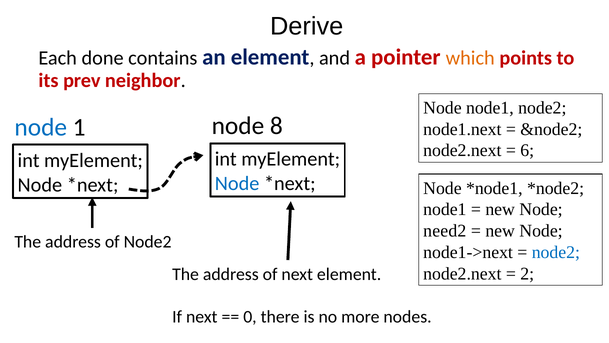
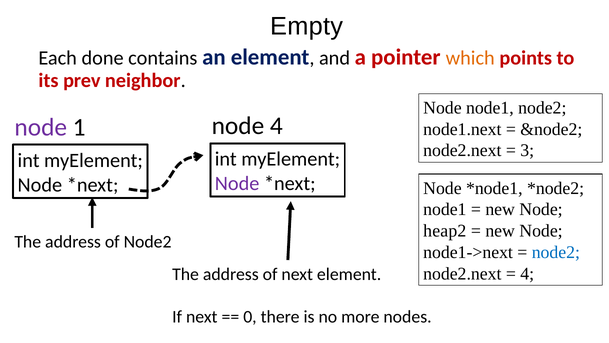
Derive: Derive -> Empty
node 8: 8 -> 4
node at (41, 127) colour: blue -> purple
6: 6 -> 3
Node at (237, 183) colour: blue -> purple
need2: need2 -> heap2
2 at (527, 273): 2 -> 4
